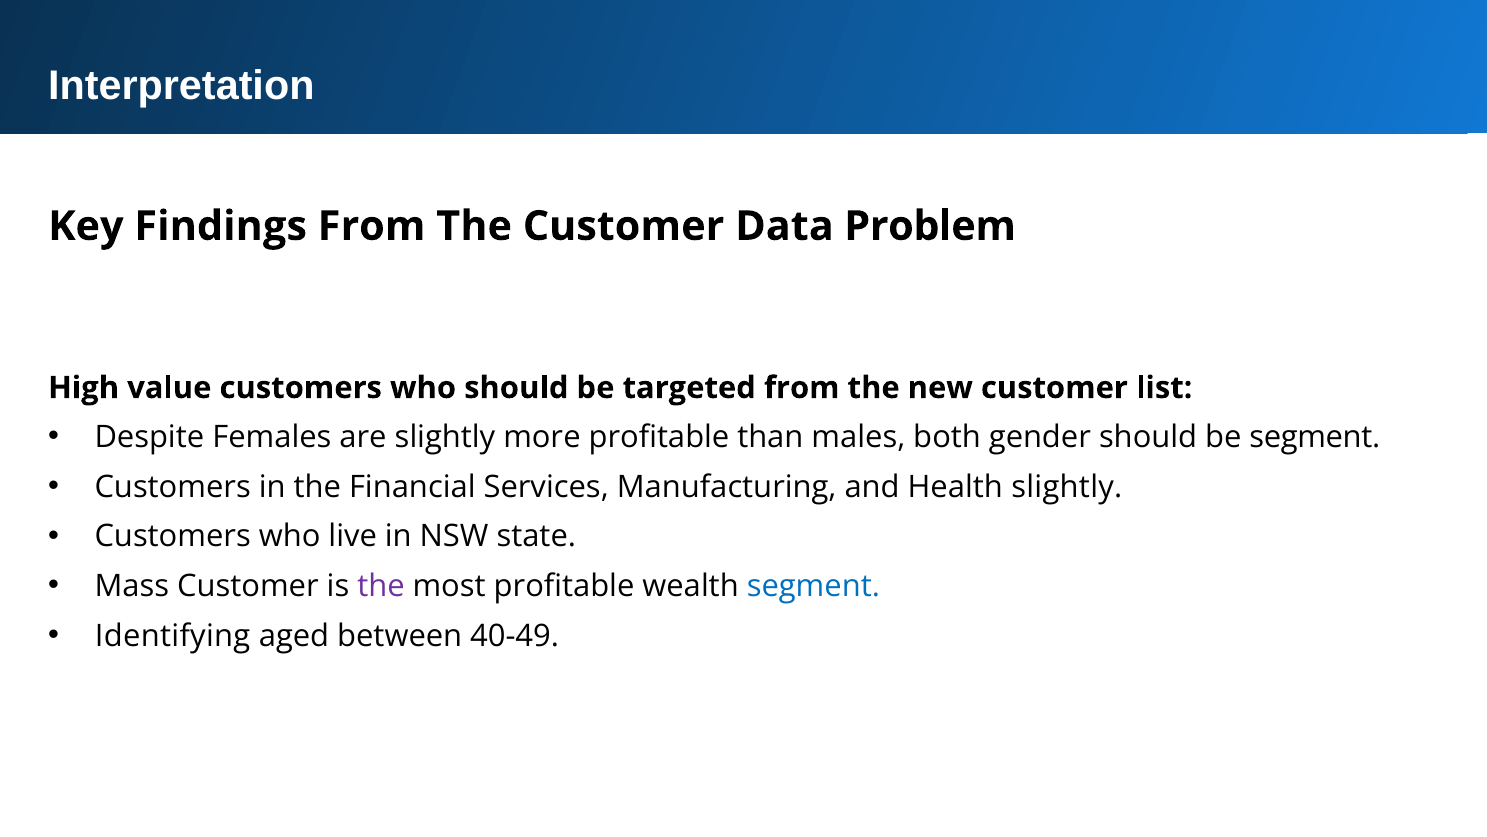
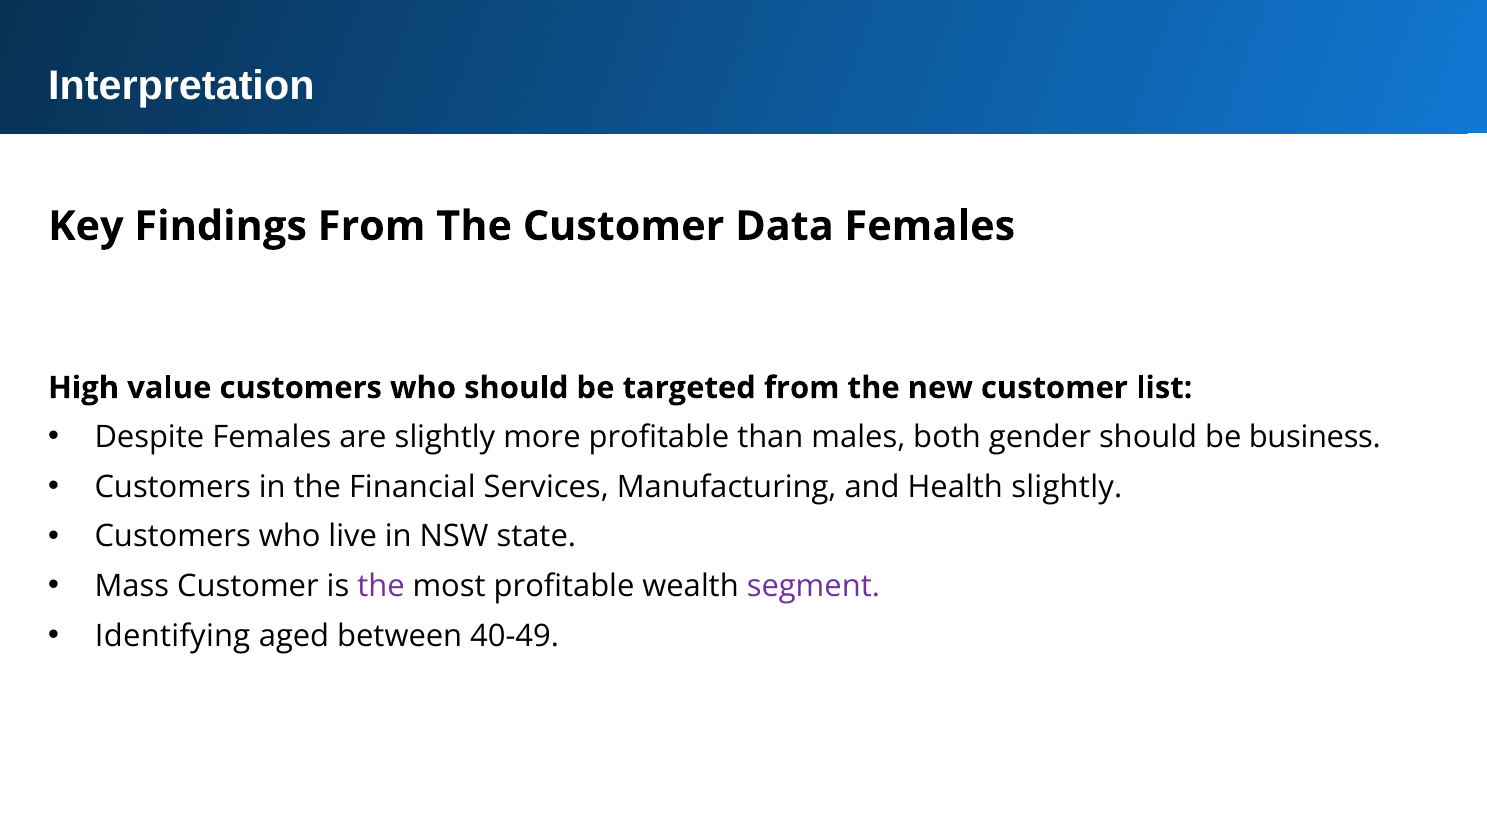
Data Problem: Problem -> Females
be segment: segment -> business
segment at (813, 586) colour: blue -> purple
